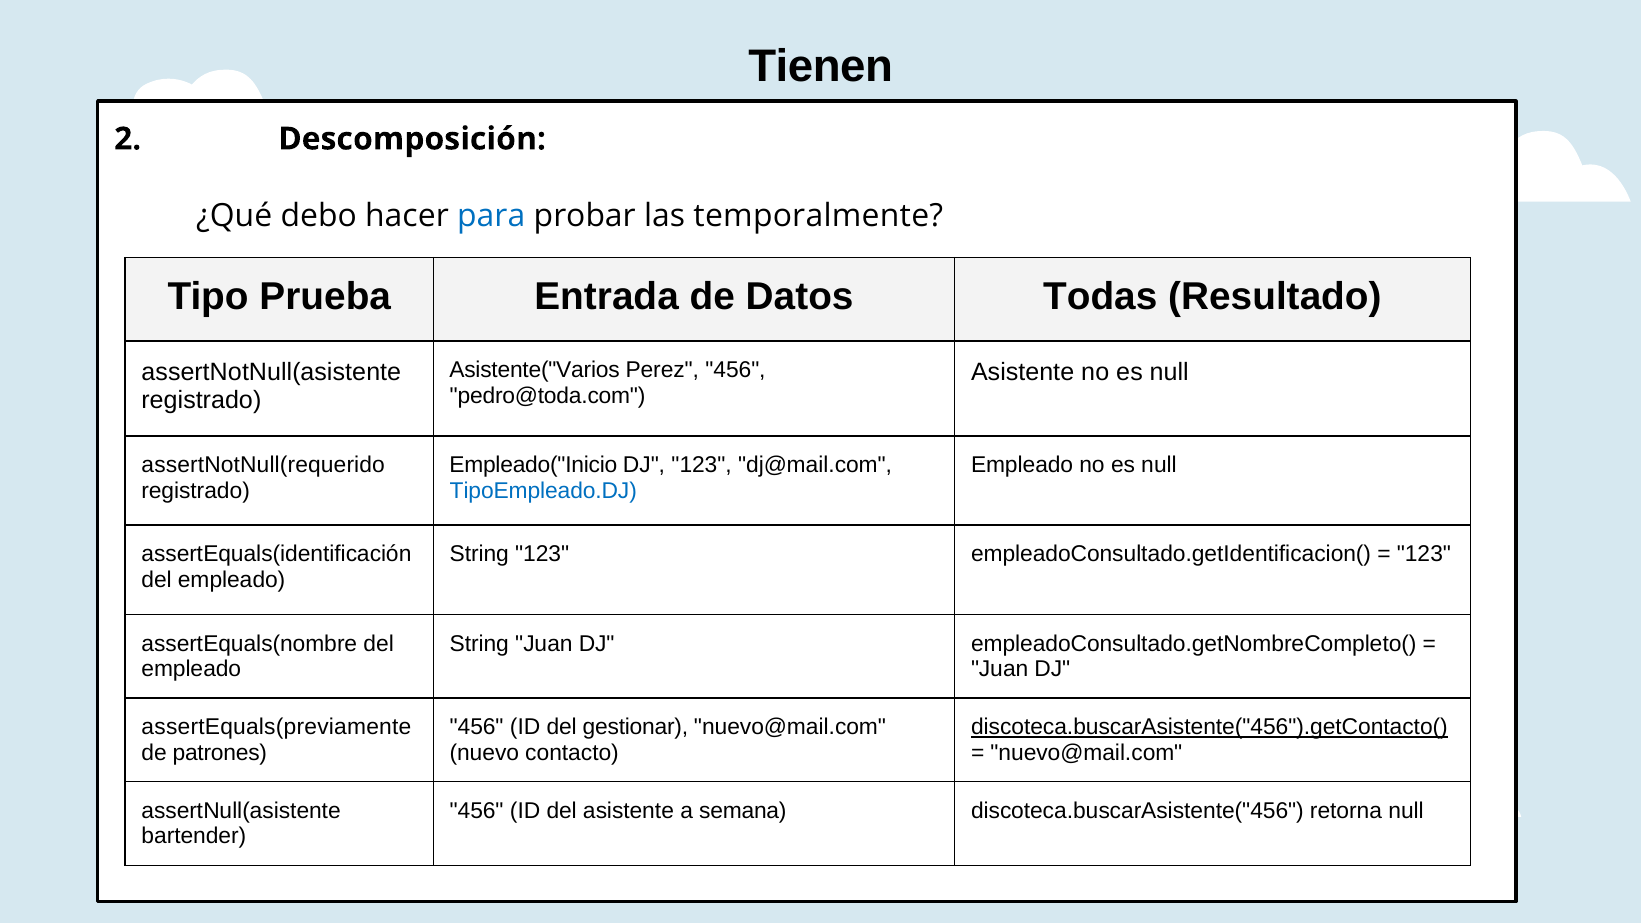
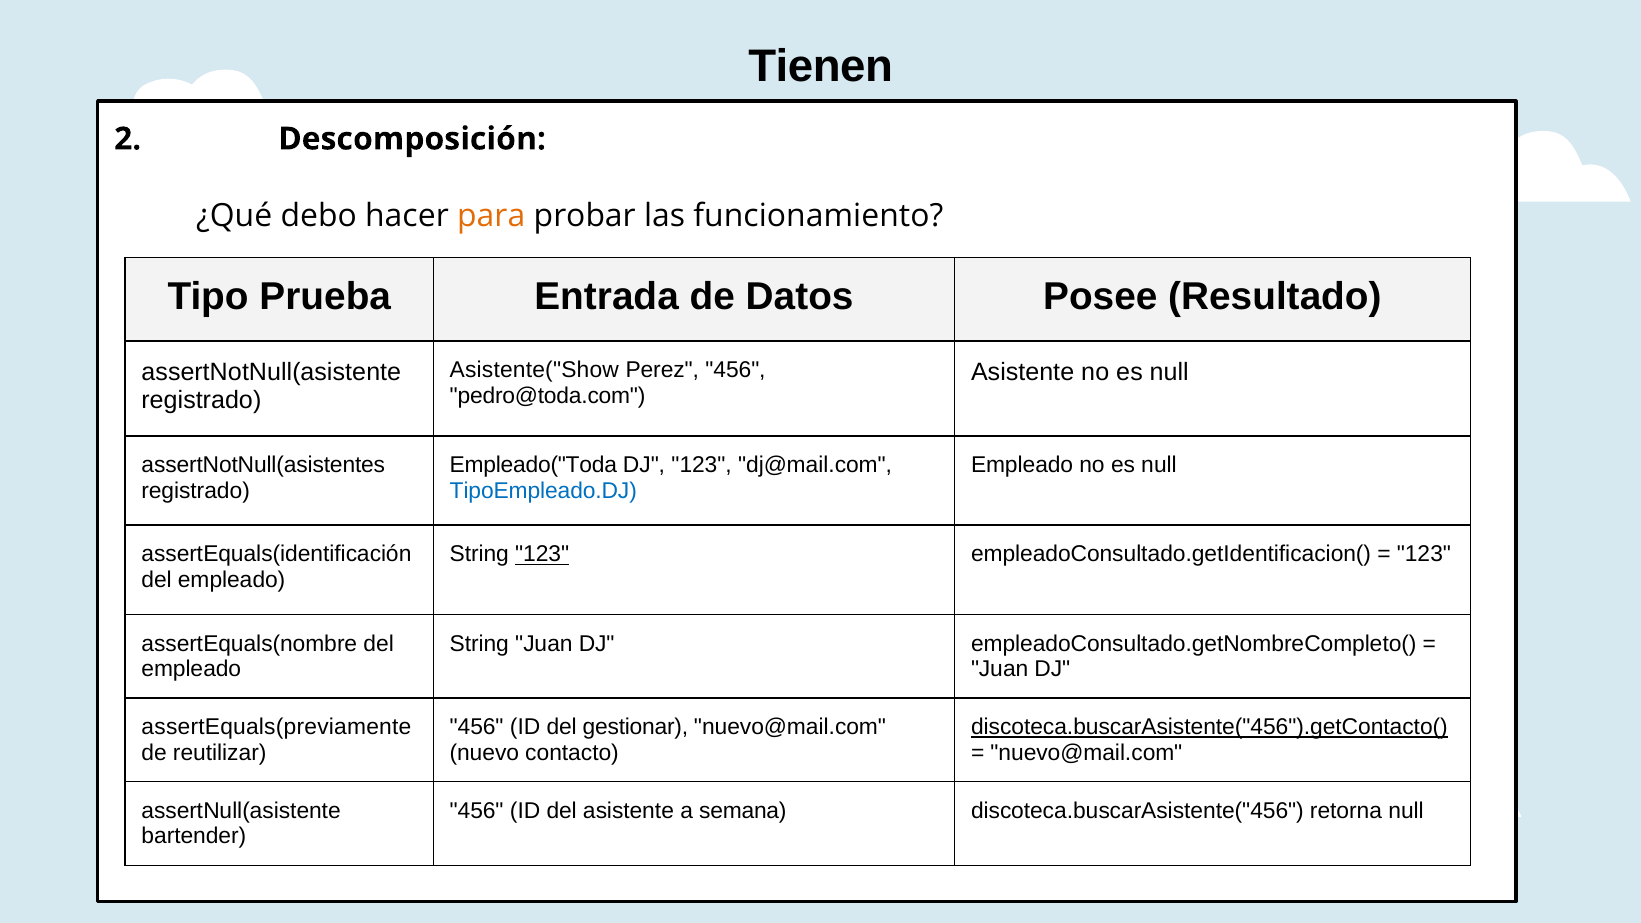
para colour: blue -> orange
temporalmente: temporalmente -> funcionamiento
Todas: Todas -> Posee
Asistente("Varios: Asistente("Varios -> Asistente("Show
assertNotNull(requerido: assertNotNull(requerido -> assertNotNull(asistentes
Empleado("Inicio: Empleado("Inicio -> Empleado("Toda
123 at (542, 554) underline: none -> present
patrones: patrones -> reutilizar
